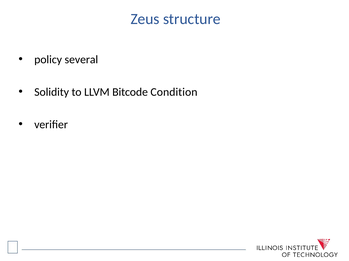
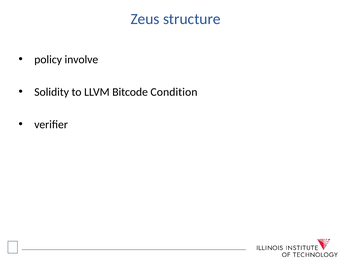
several: several -> involve
